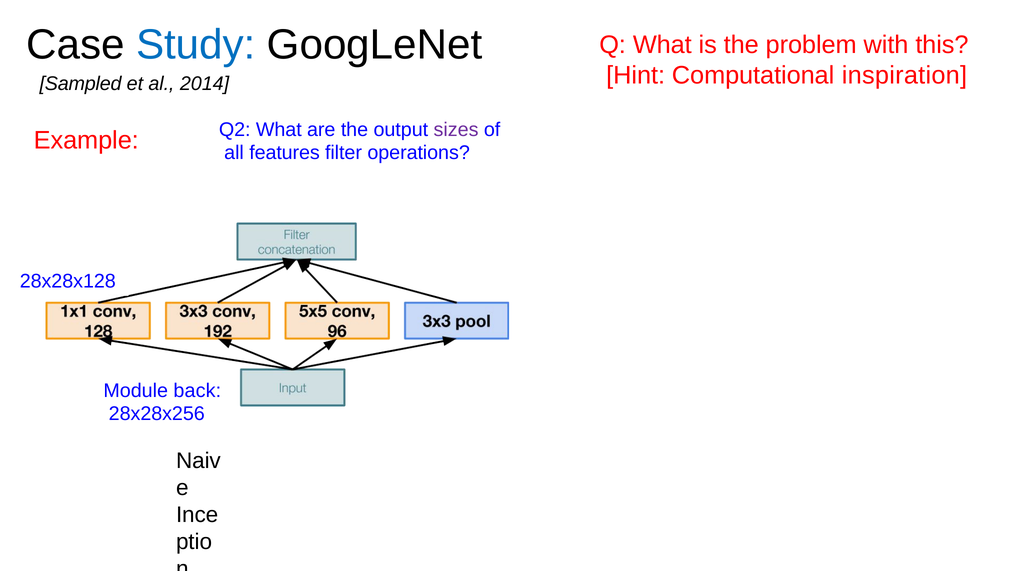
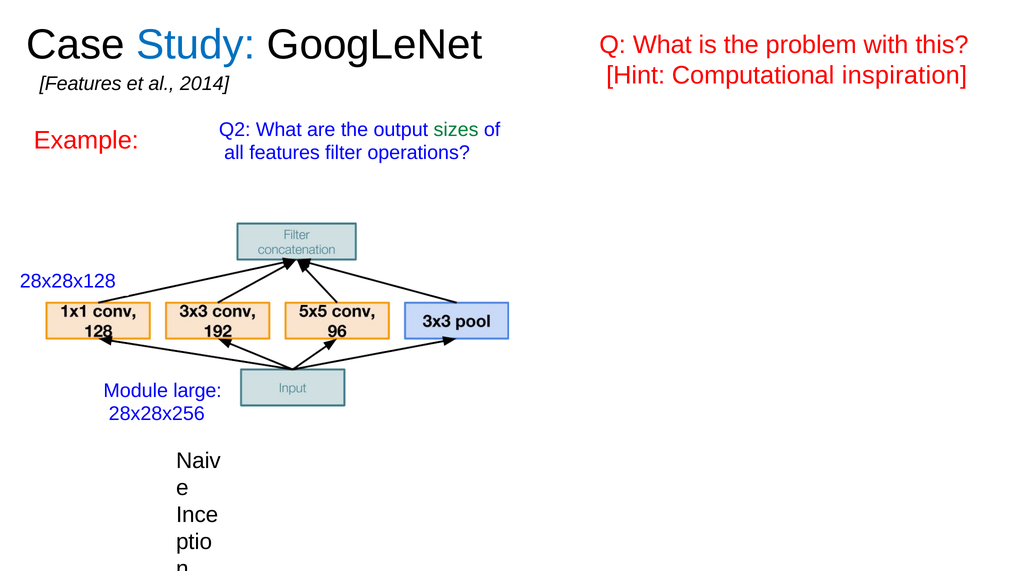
Sampled at (81, 84): Sampled -> Features
sizes colour: purple -> green
back: back -> large
